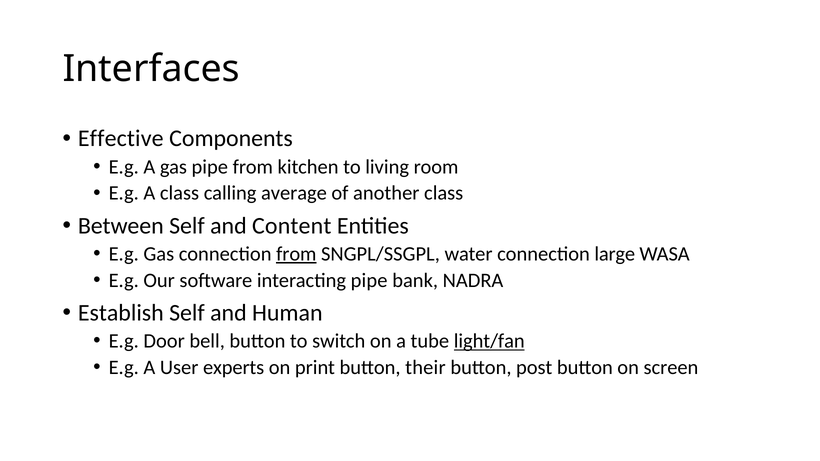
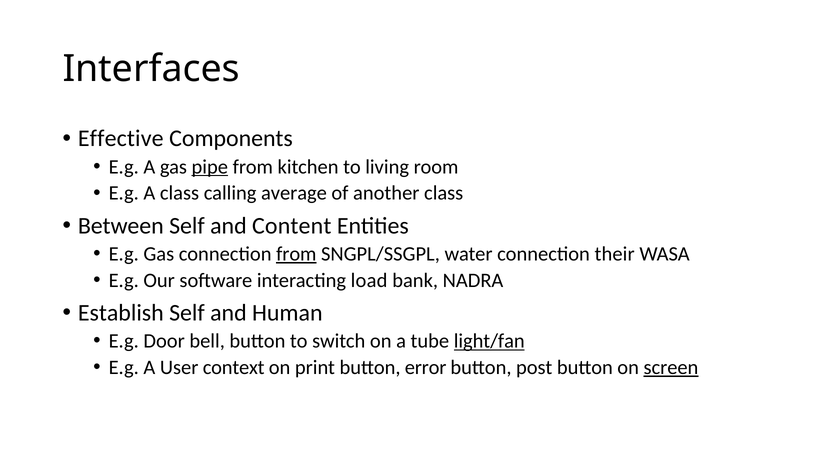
pipe at (210, 167) underline: none -> present
large: large -> their
interacting pipe: pipe -> load
experts: experts -> context
their: their -> error
screen underline: none -> present
